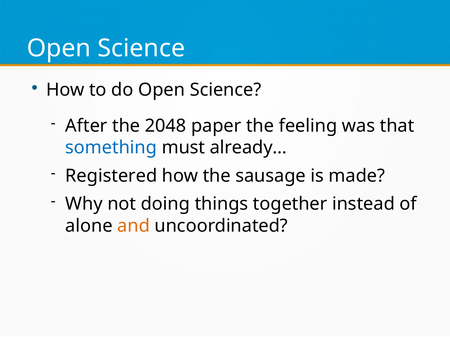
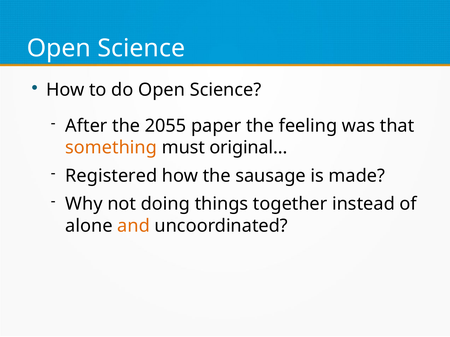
2048: 2048 -> 2055
something colour: blue -> orange
already…: already… -> original…
